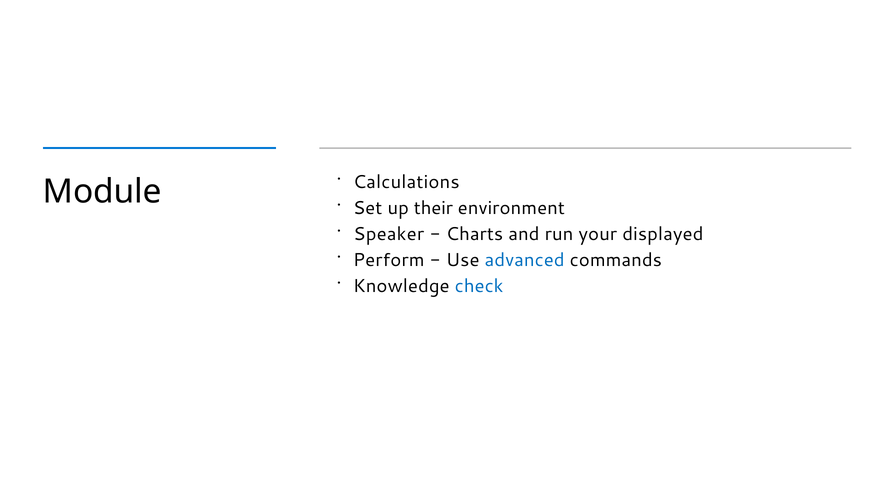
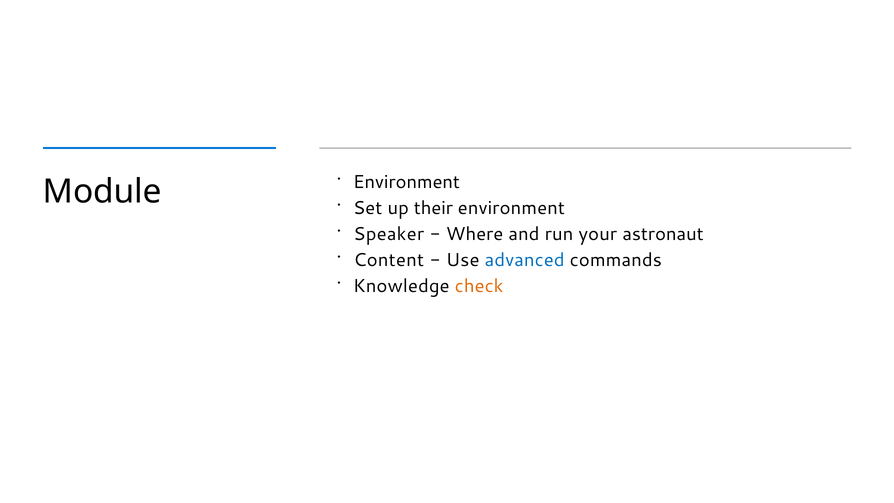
Calculations at (406, 182): Calculations -> Environment
Charts: Charts -> Where
displayed: displayed -> astronaut
Perform: Perform -> Content
check colour: blue -> orange
